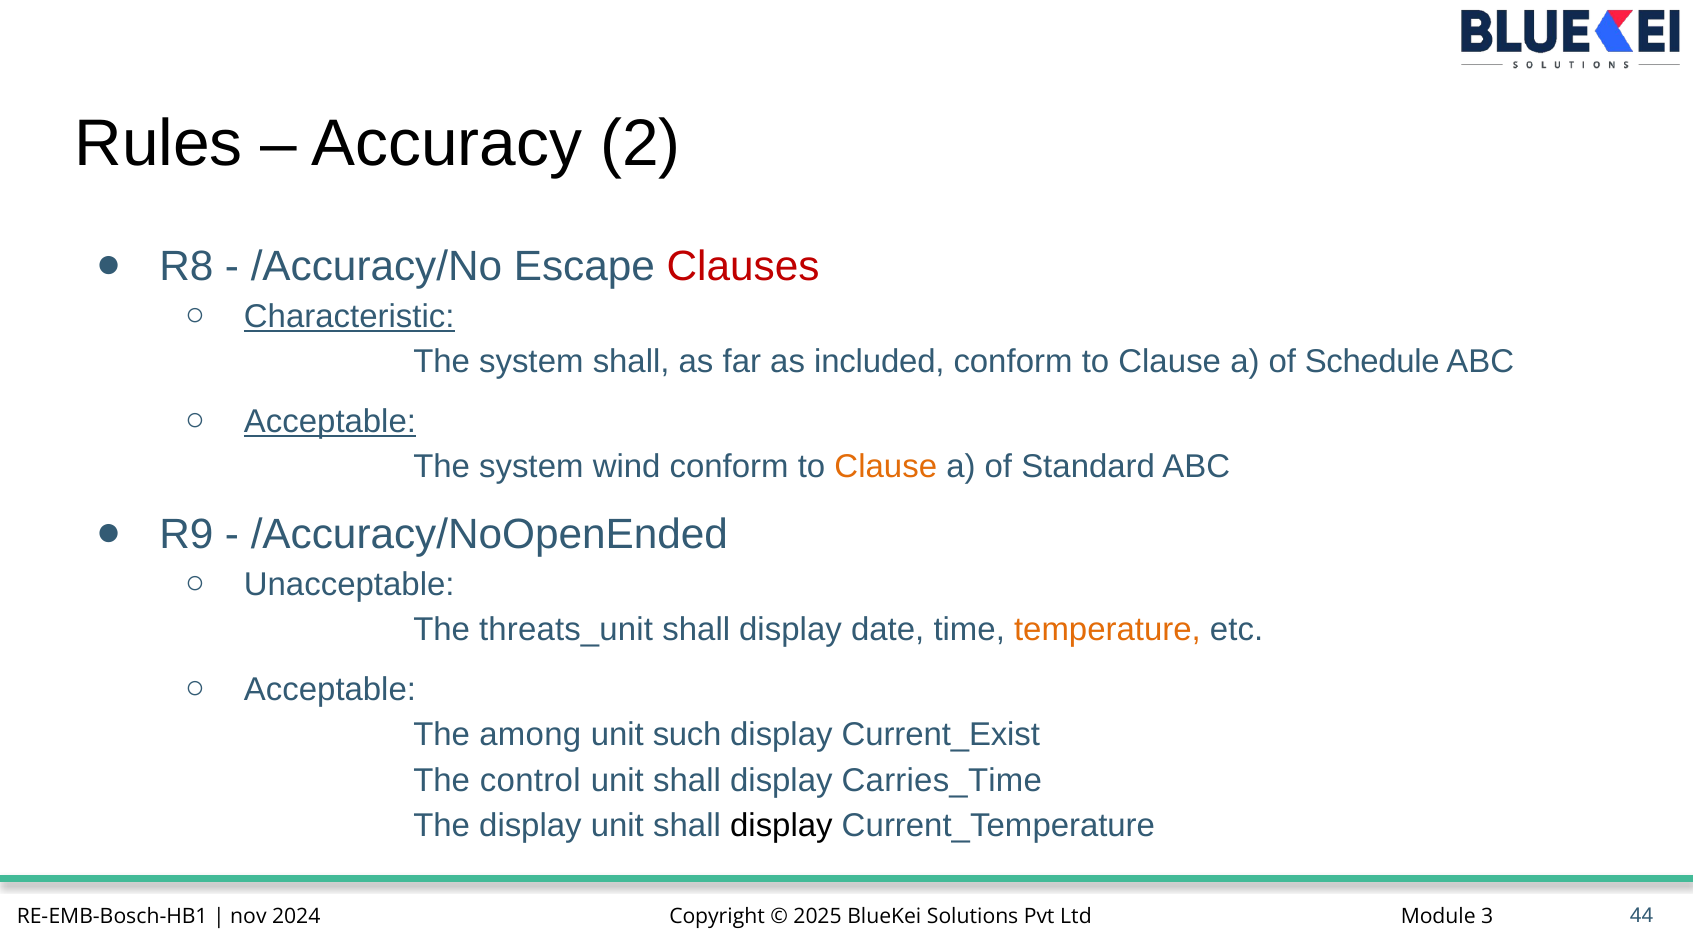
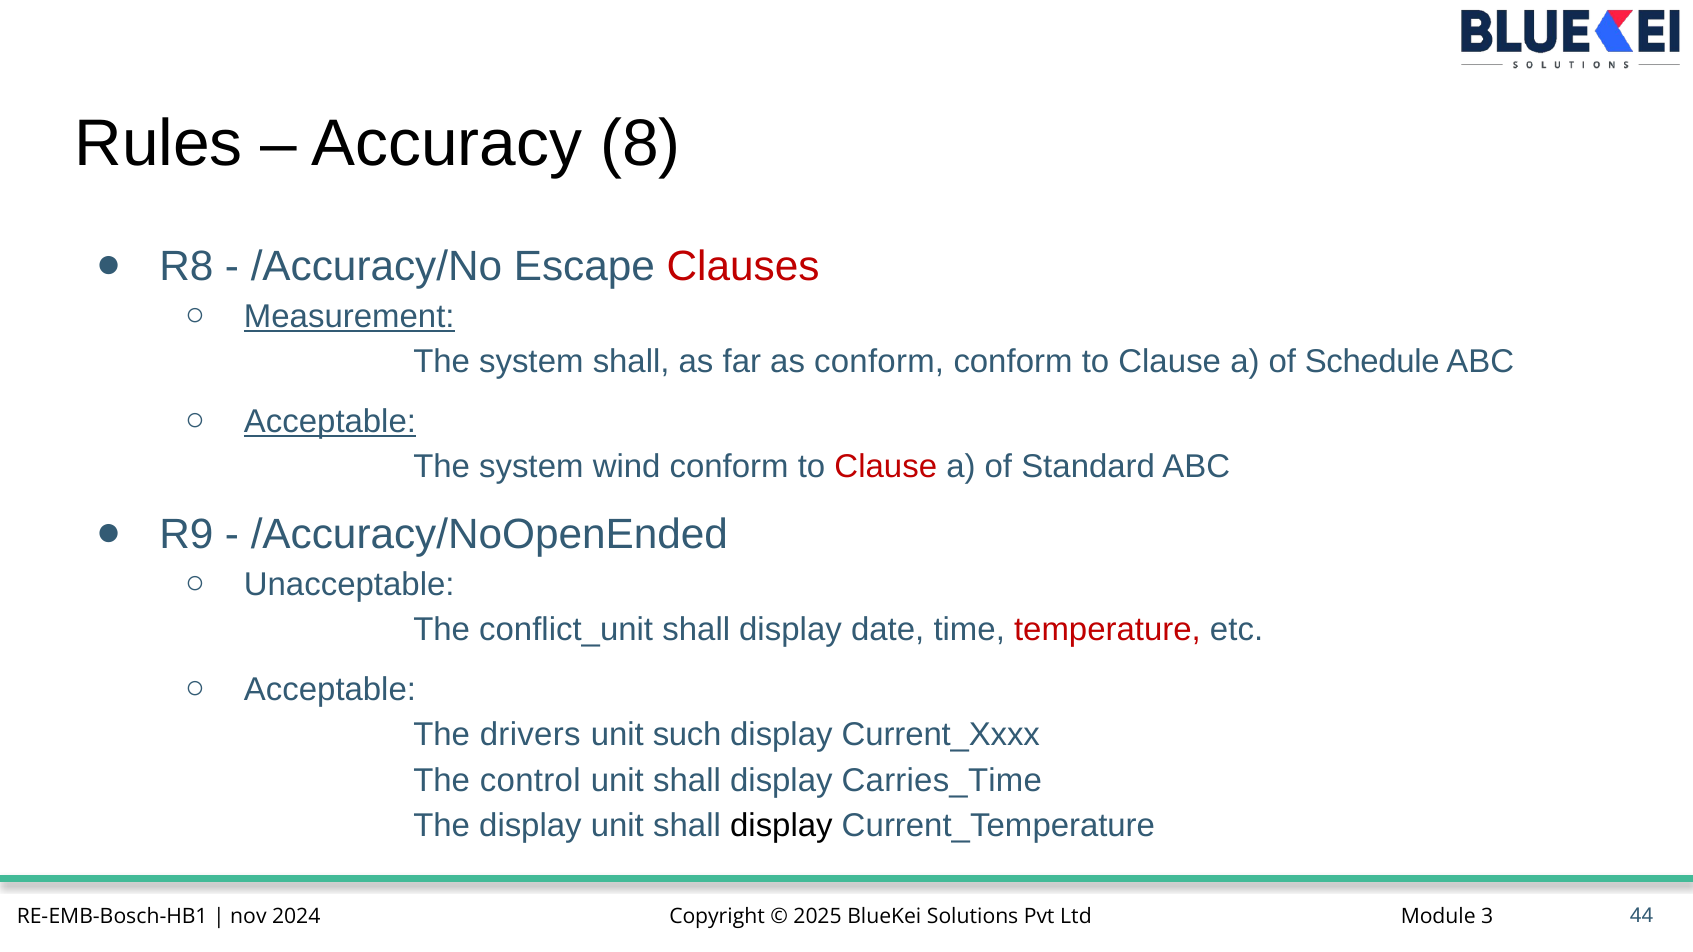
2: 2 -> 8
Characteristic: Characteristic -> Measurement
as included: included -> conform
Clause at (886, 467) colour: orange -> red
threats_unit: threats_unit -> conflict_unit
temperature colour: orange -> red
among: among -> drivers
Current_Exist: Current_Exist -> Current_Xxxx
